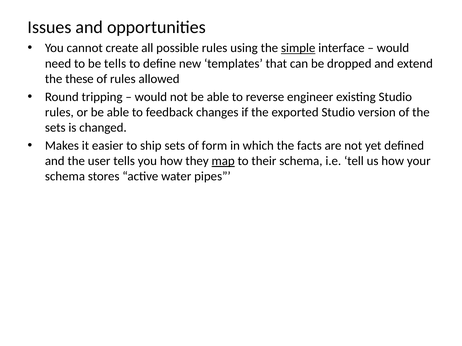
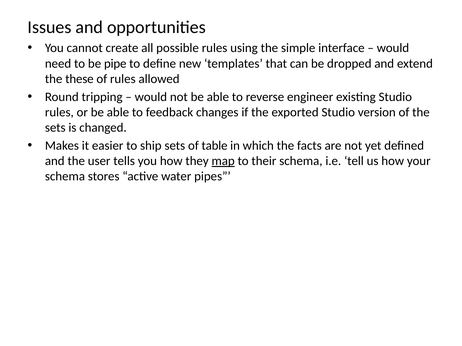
simple underline: present -> none
be tells: tells -> pipe
form: form -> table
